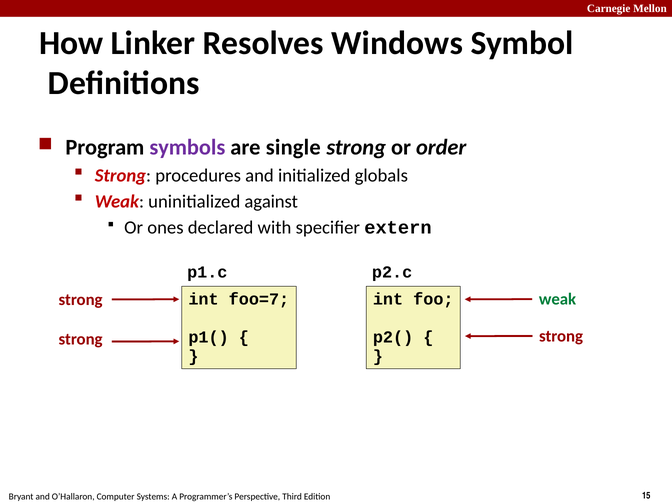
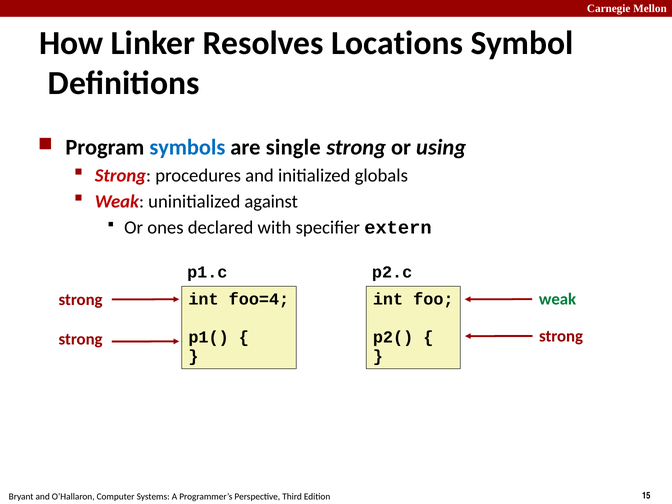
Windows: Windows -> Locations
symbols colour: purple -> blue
order: order -> using
foo=7: foo=7 -> foo=4
